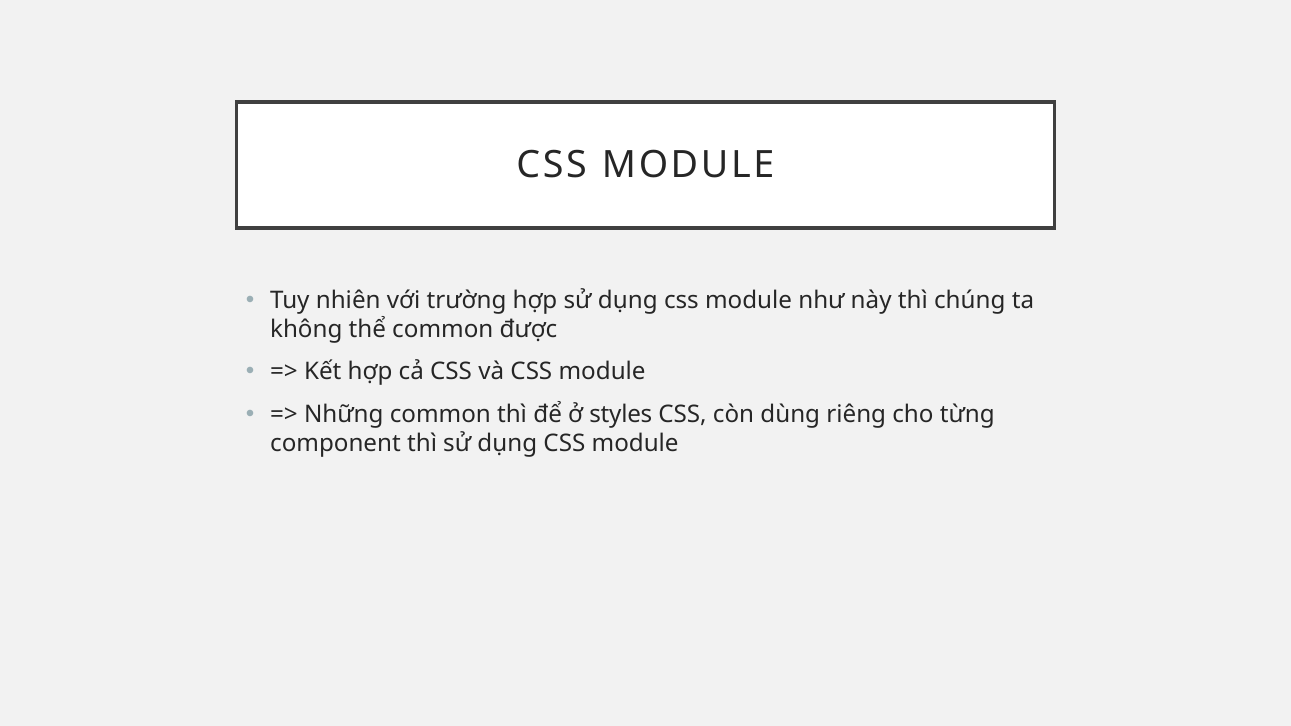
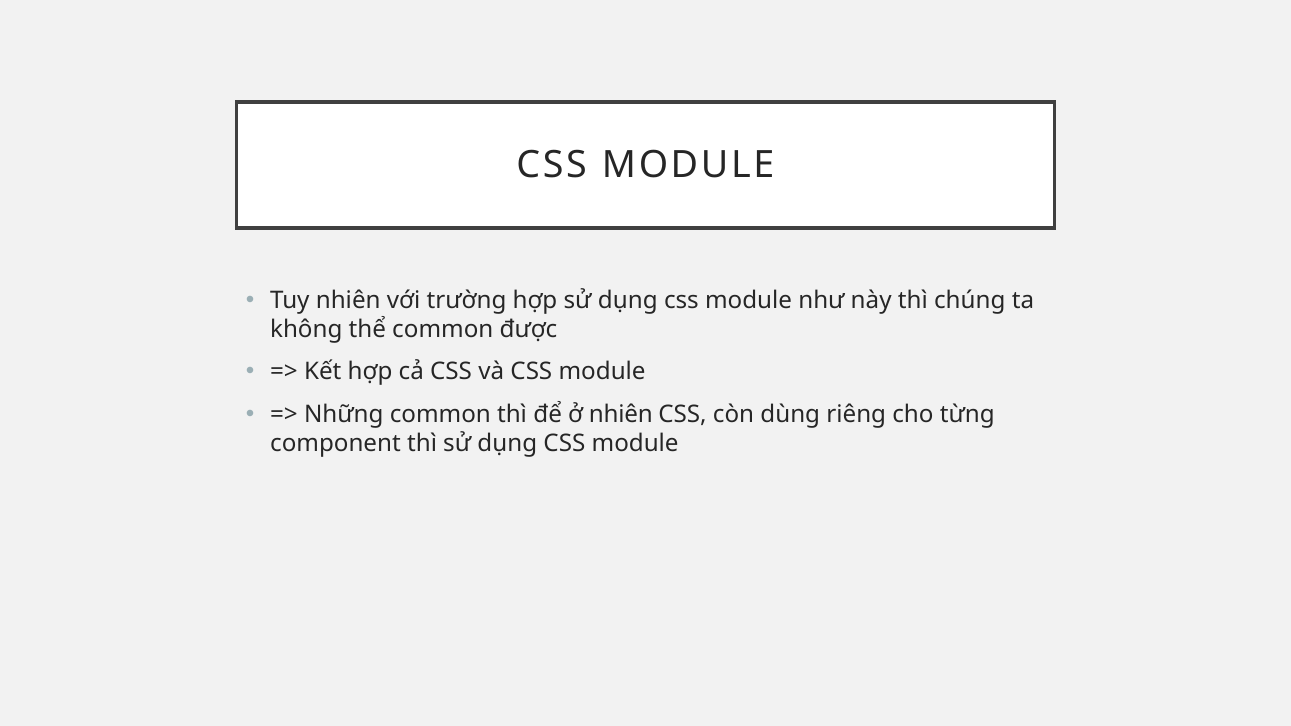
ở styles: styles -> nhiên
